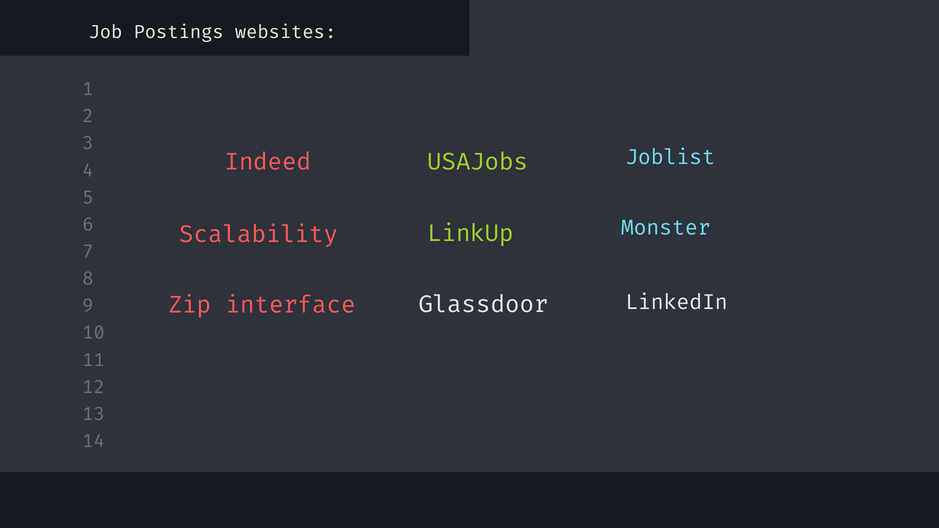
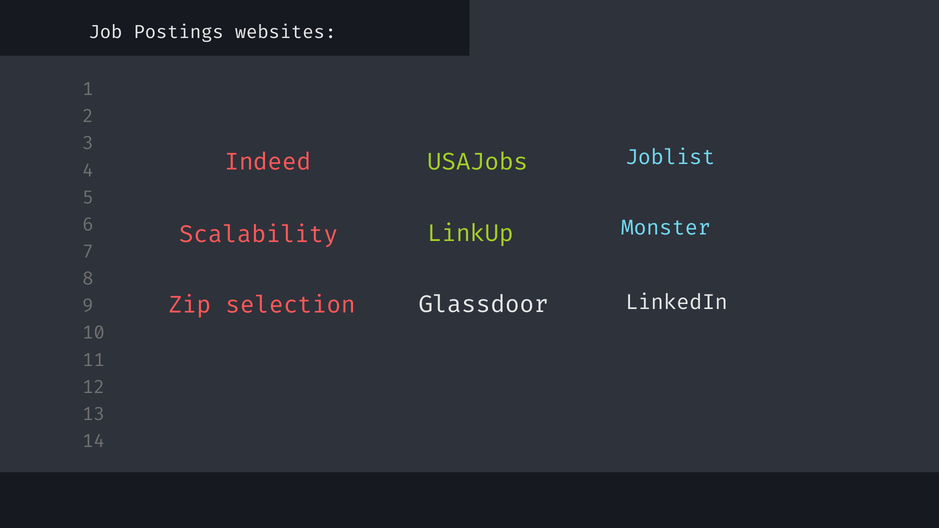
interface: interface -> selection
